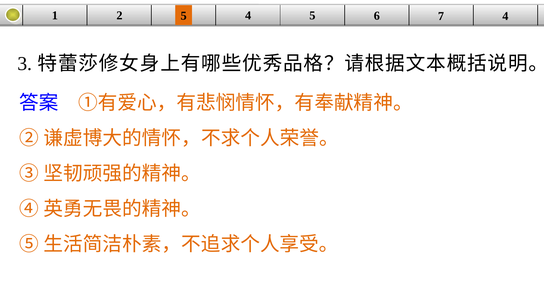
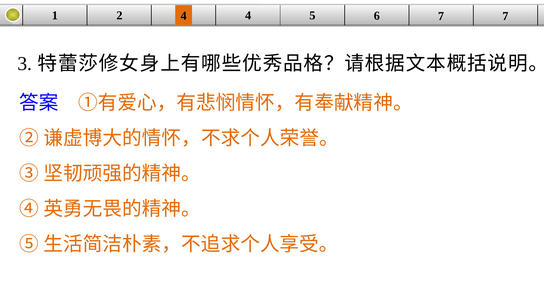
2 5: 5 -> 4
7 4: 4 -> 7
